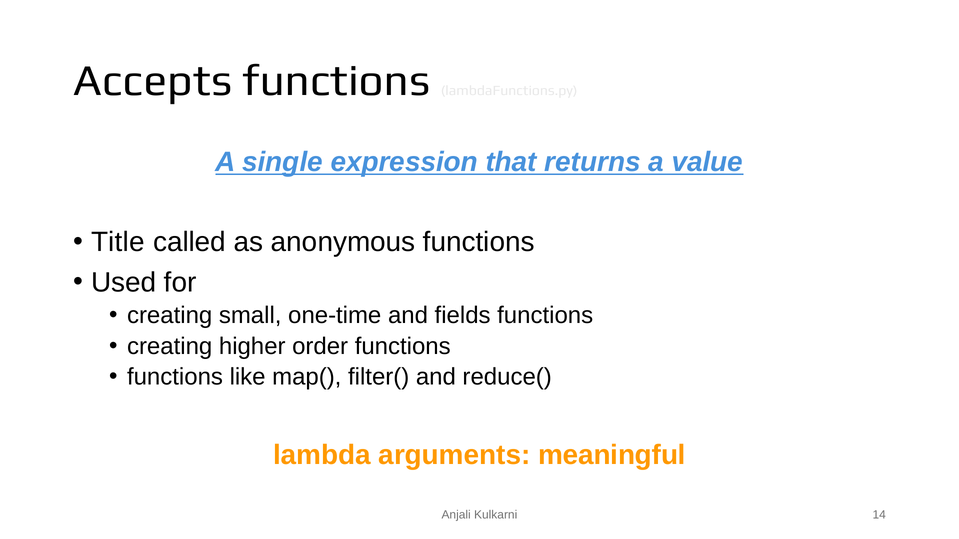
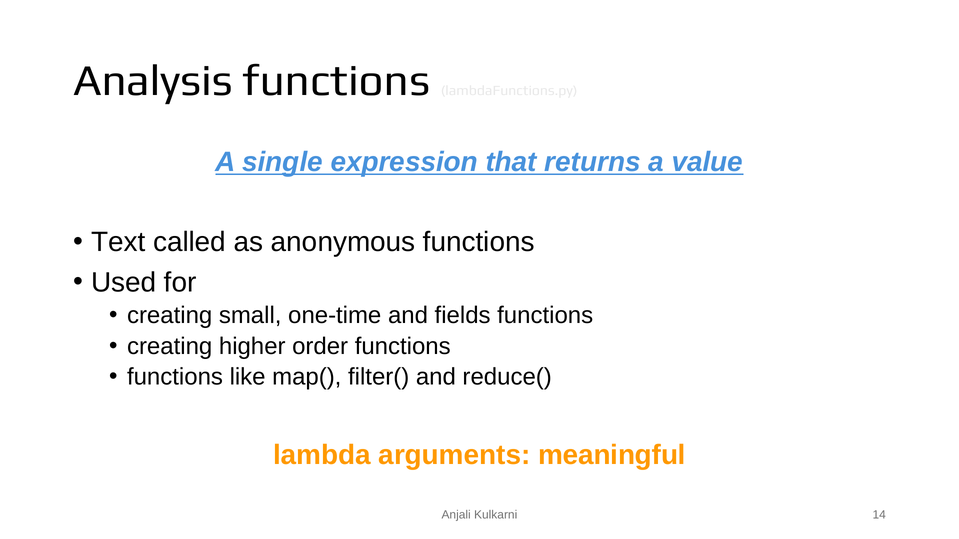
Accepts: Accepts -> Analysis
Title: Title -> Text
